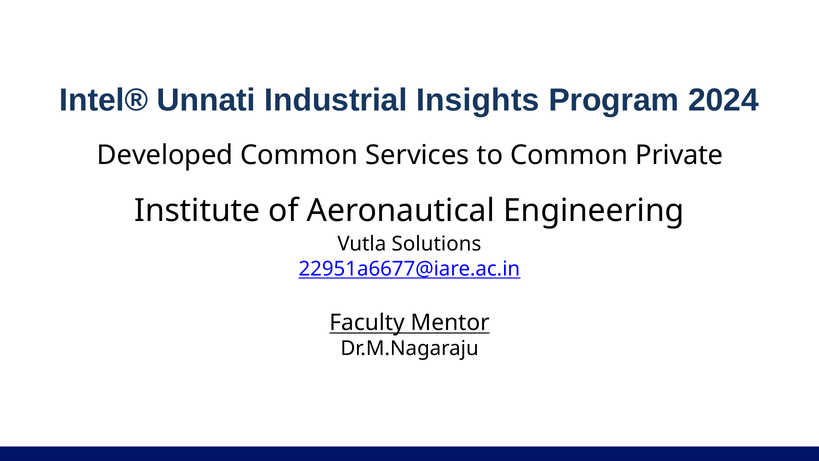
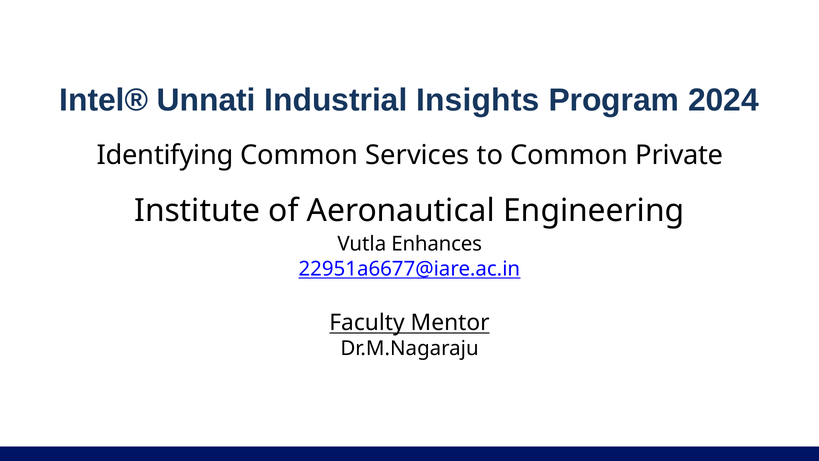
Developed: Developed -> Identifying
Solutions: Solutions -> Enhances
